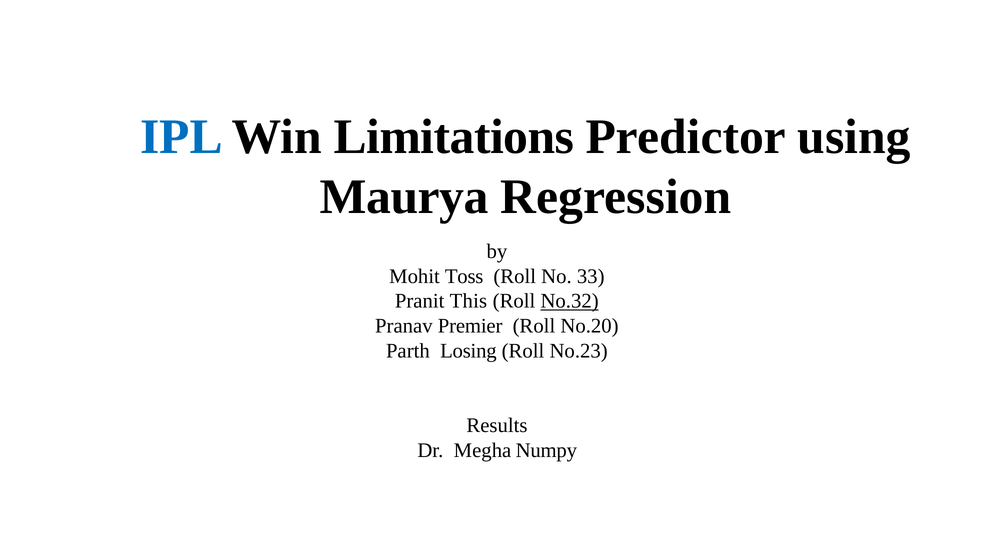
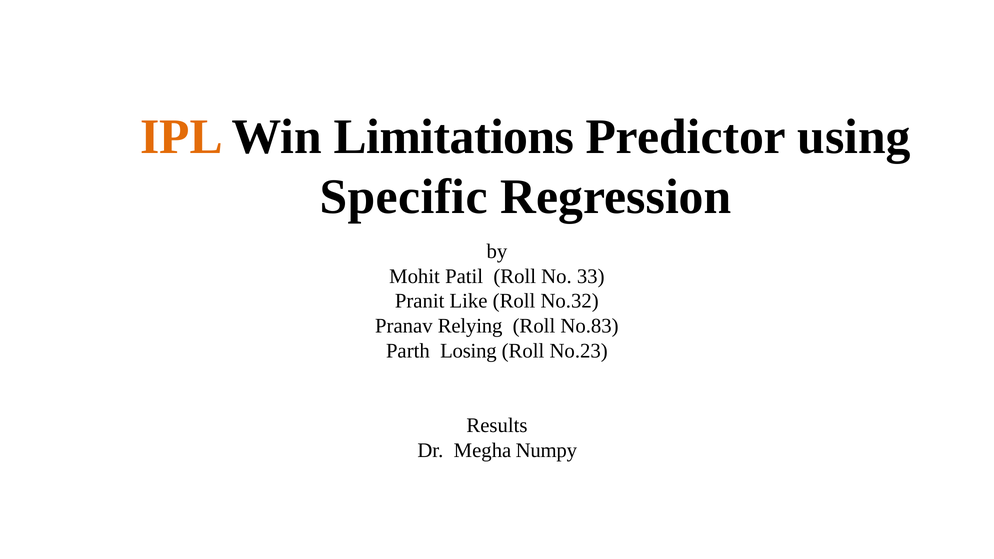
IPL colour: blue -> orange
Maurya: Maurya -> Specific
Toss: Toss -> Patil
This: This -> Like
No.32 underline: present -> none
Premier: Premier -> Relying
No.20: No.20 -> No.83
